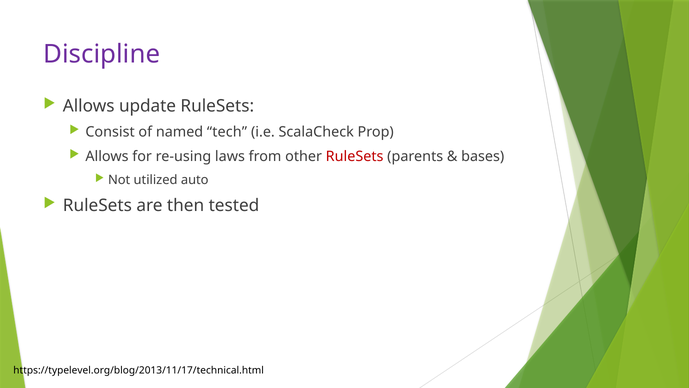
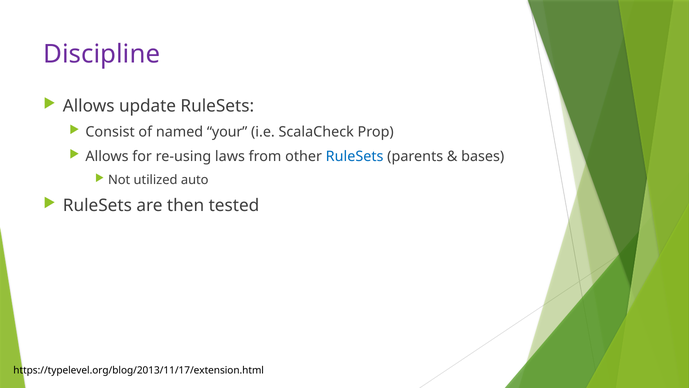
tech: tech -> your
RuleSets at (355, 156) colour: red -> blue
https://typelevel.org/blog/2013/11/17/technical.html: https://typelevel.org/blog/2013/11/17/technical.html -> https://typelevel.org/blog/2013/11/17/extension.html
